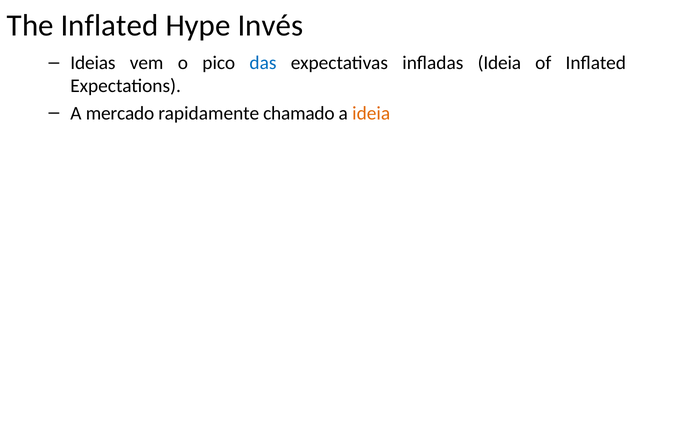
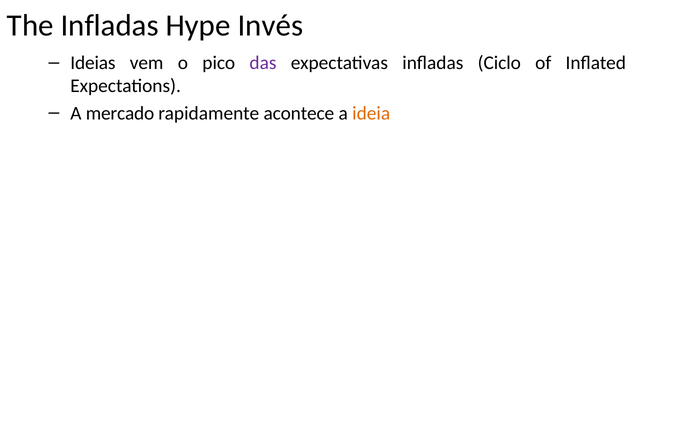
The Inflated: Inflated -> Infladas
das colour: blue -> purple
infladas Ideia: Ideia -> Ciclo
chamado: chamado -> acontece
